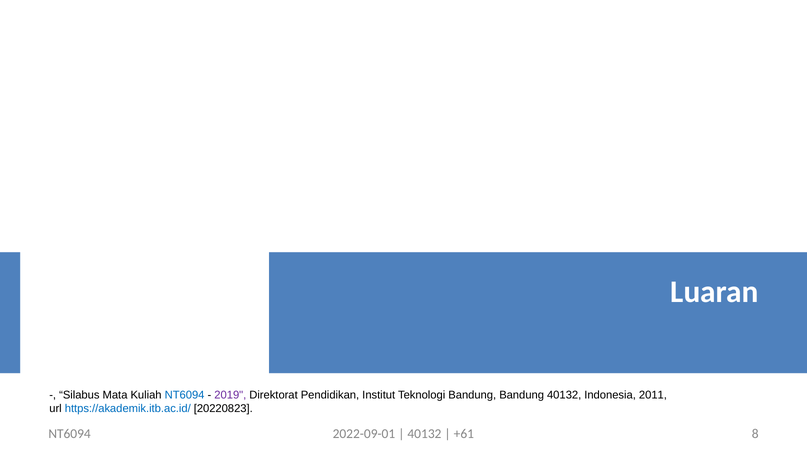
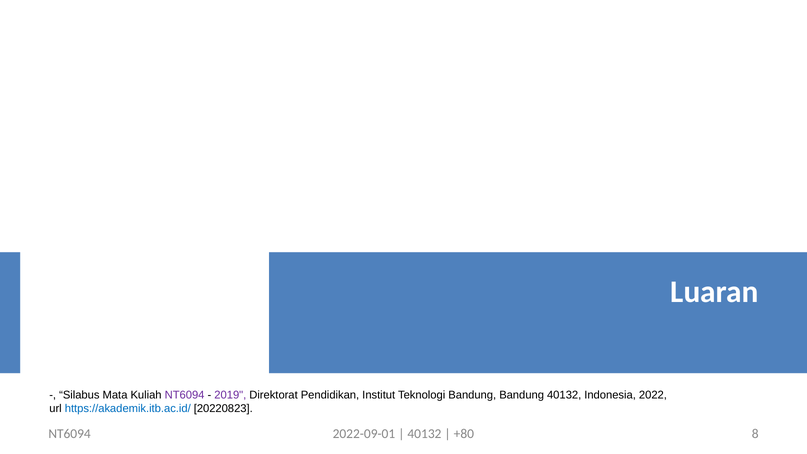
NT6094 at (185, 395) colour: blue -> purple
2011: 2011 -> 2022
+61: +61 -> +80
